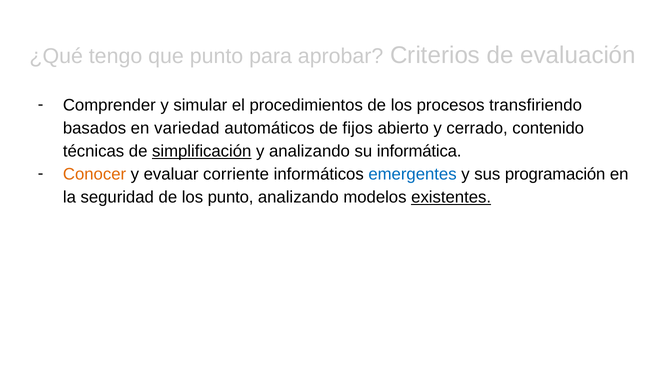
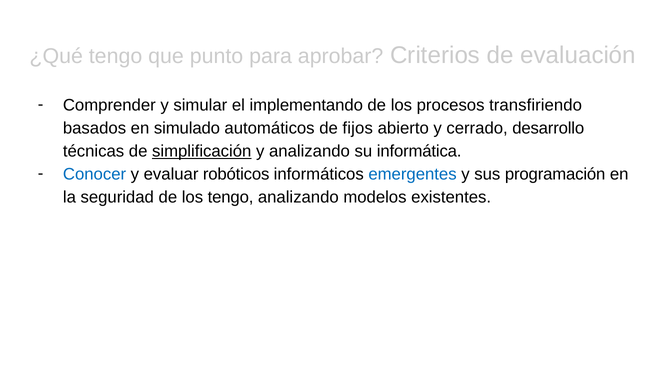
procedimientos: procedimientos -> implementando
variedad: variedad -> simulado
contenido: contenido -> desarrollo
Conocer colour: orange -> blue
corriente: corriente -> robóticos
los punto: punto -> tengo
existentes underline: present -> none
